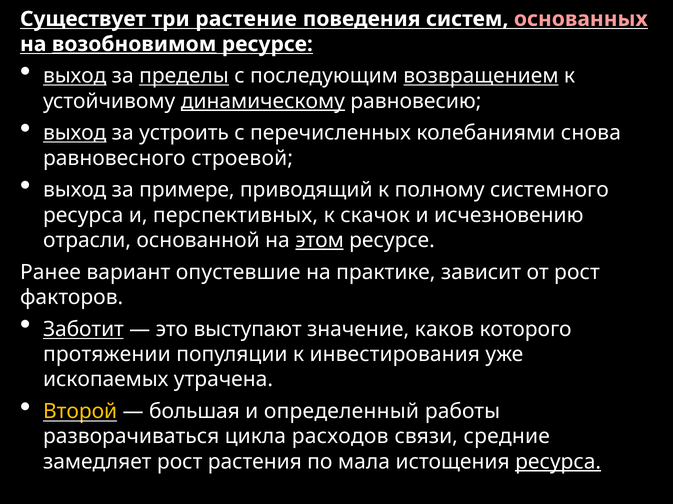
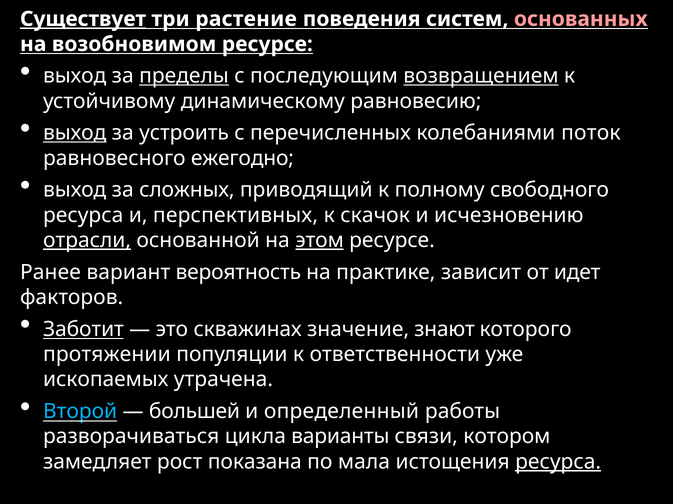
Существует underline: none -> present
возобновимом underline: present -> none
выход at (75, 76) underline: present -> none
динамическому underline: present -> none
снова: снова -> поток
строевой: строевой -> ежегодно
примере: примере -> сложных
системного: системного -> свободного
отрасли underline: none -> present
опустевшие: опустевшие -> вероятность
от рост: рост -> идет
выступают: выступают -> скважинах
каков: каков -> знают
инвестирования: инвестирования -> ответственности
Второй colour: yellow -> light blue
большая: большая -> большей
расходов: расходов -> варианты
средние: средние -> котором
растения: растения -> показана
